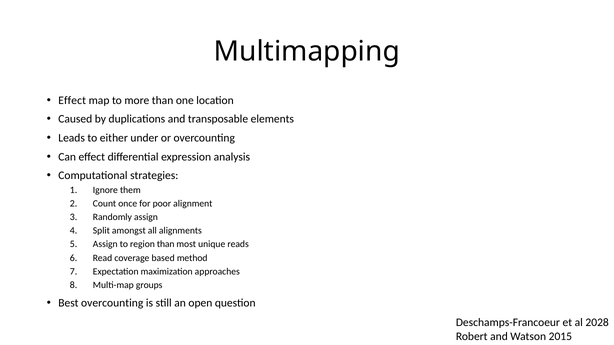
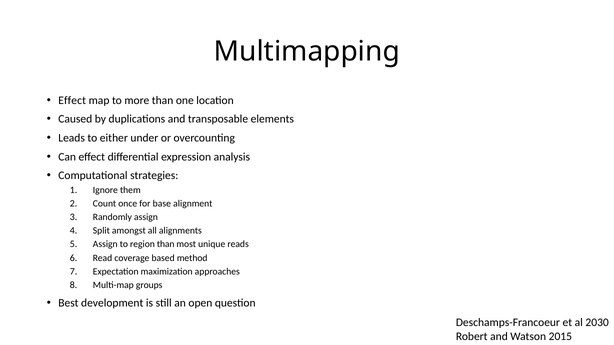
poor: poor -> base
Best overcounting: overcounting -> development
2028: 2028 -> 2030
